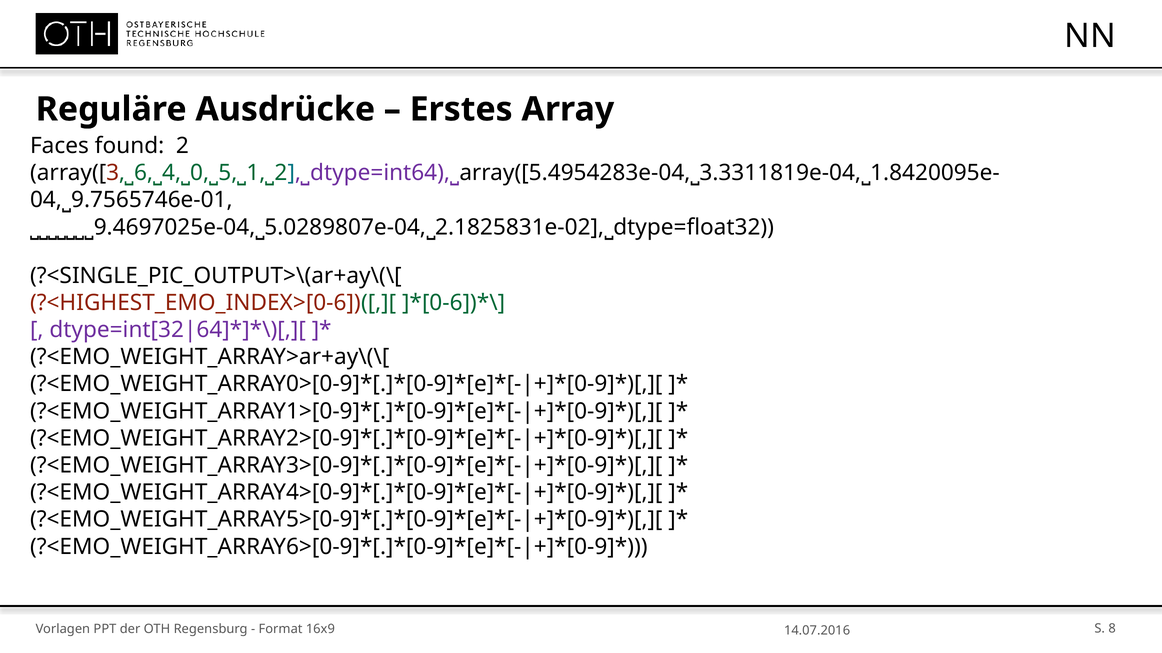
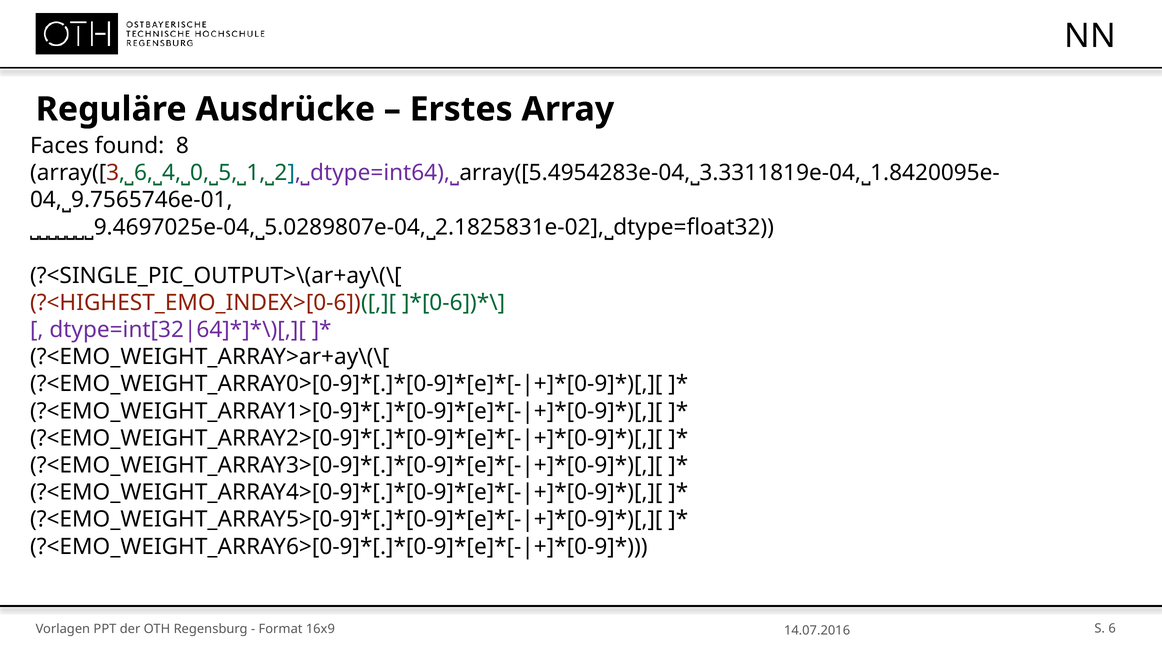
found 2: 2 -> 8
S 8: 8 -> 6
